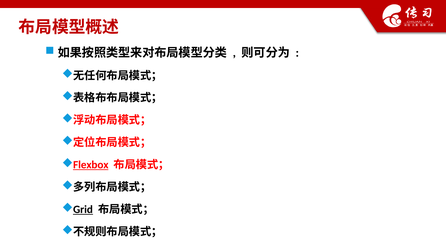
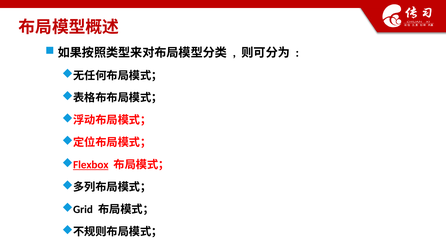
Grid underline: present -> none
